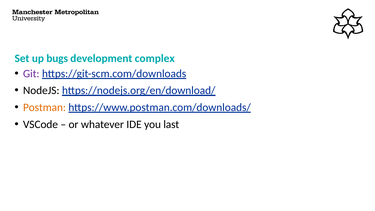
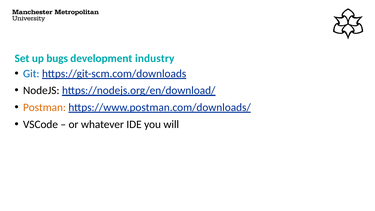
complex: complex -> industry
Git colour: purple -> blue
last: last -> will
